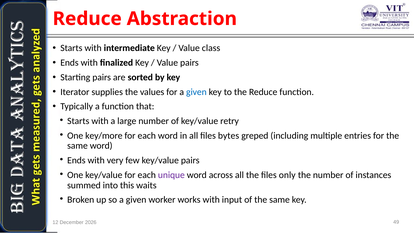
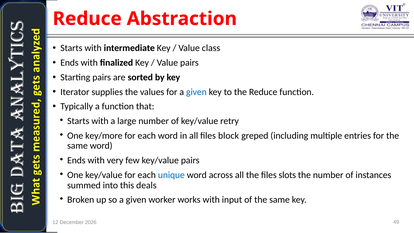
bytes: bytes -> block
unique colour: purple -> blue
only: only -> slots
waits: waits -> deals
